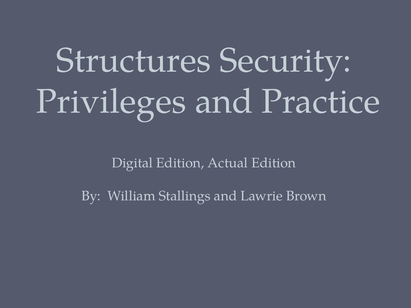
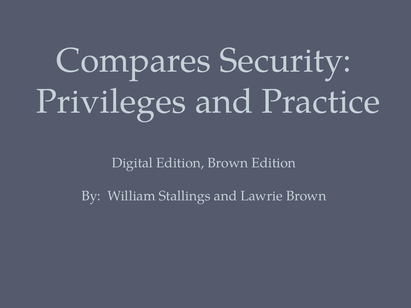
Structures: Structures -> Compares
Edition Actual: Actual -> Brown
